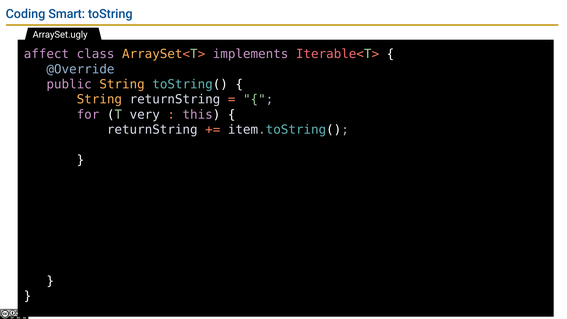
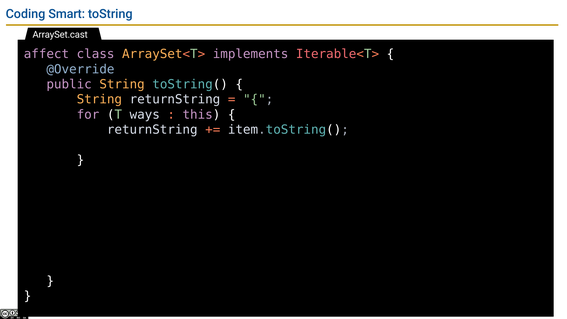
ArraySet.ugly: ArraySet.ugly -> ArraySet.cast
very: very -> ways
